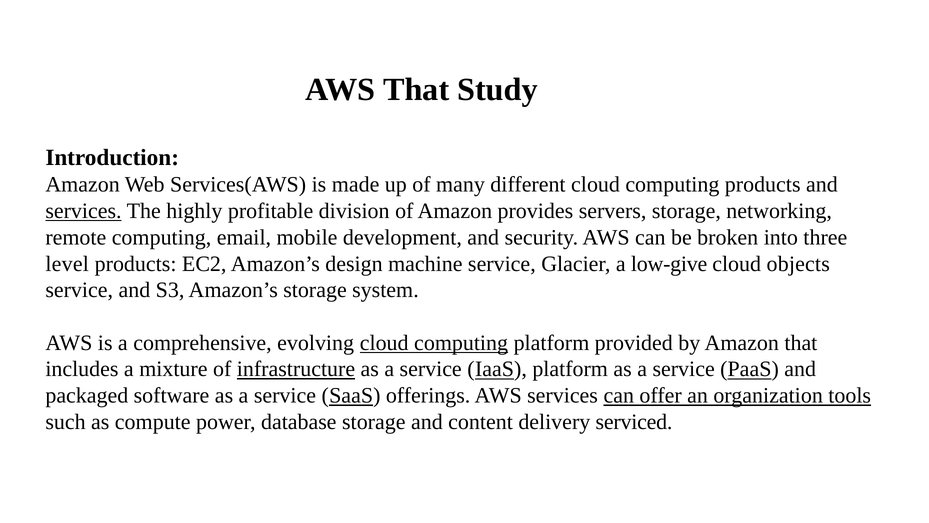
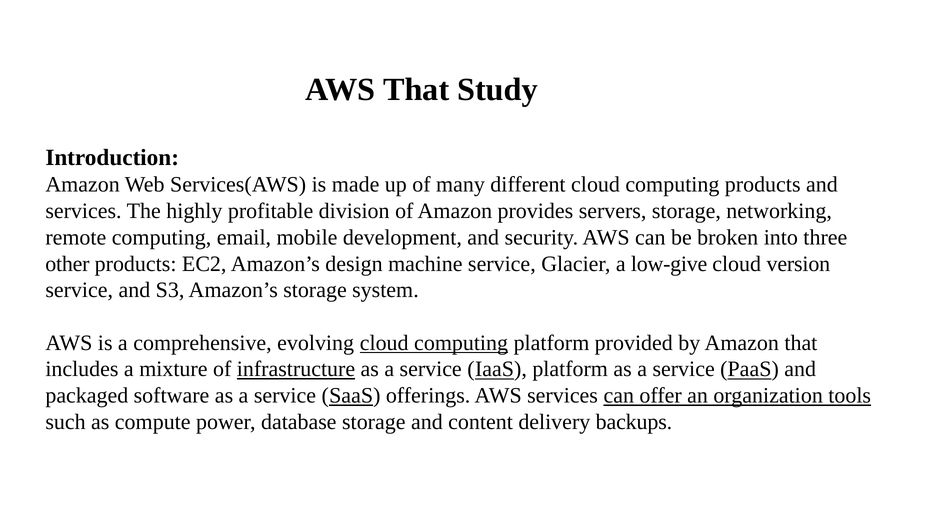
services at (83, 211) underline: present -> none
level: level -> other
objects: objects -> version
serviced: serviced -> backups
